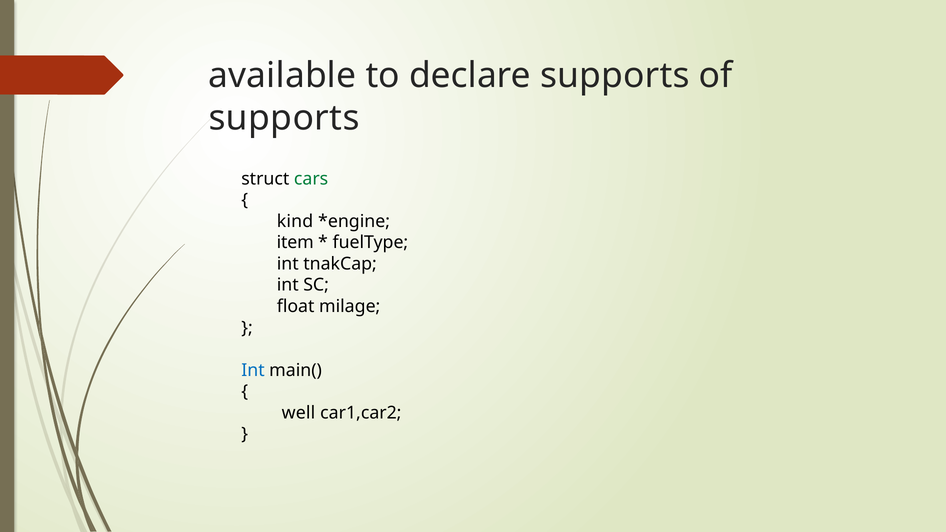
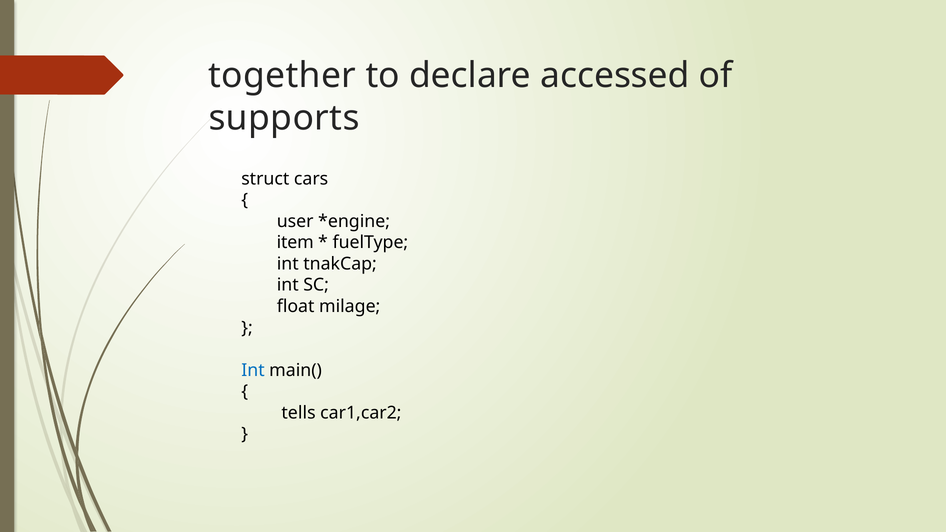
available: available -> together
declare supports: supports -> accessed
cars colour: green -> black
kind: kind -> user
well: well -> tells
